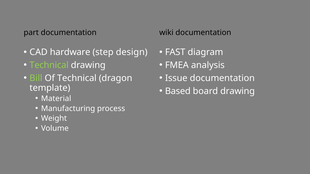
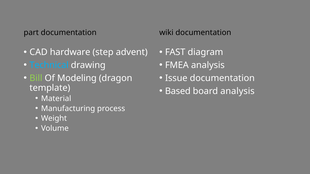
design: design -> advent
Technical at (49, 65) colour: light green -> light blue
Of Technical: Technical -> Modeling
board drawing: drawing -> analysis
